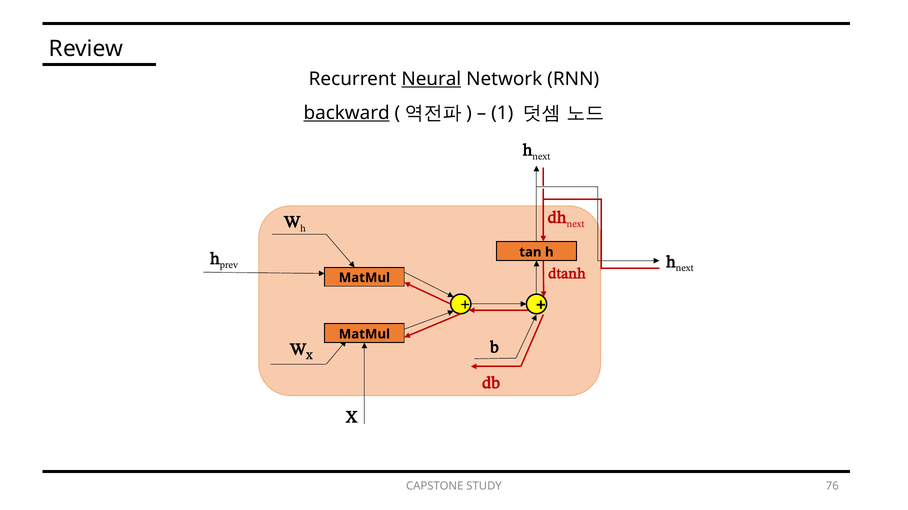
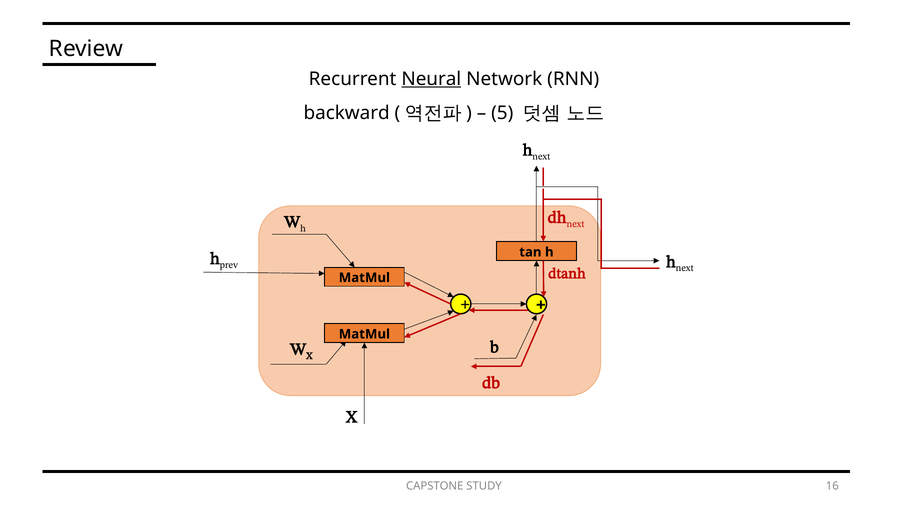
backward underline: present -> none
1: 1 -> 5
76: 76 -> 16
